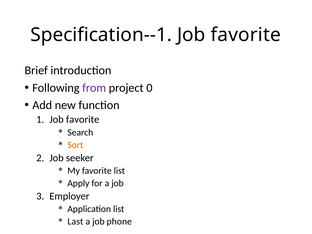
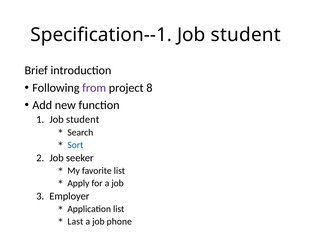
Specification--1 Job favorite: favorite -> student
0: 0 -> 8
1 Job favorite: favorite -> student
Sort colour: orange -> blue
